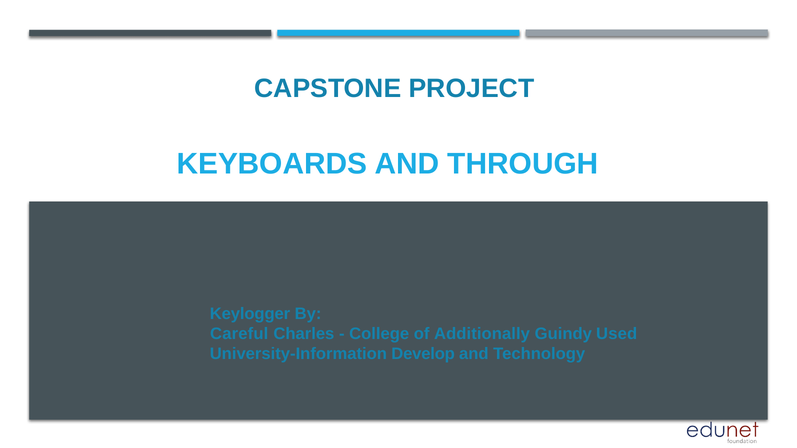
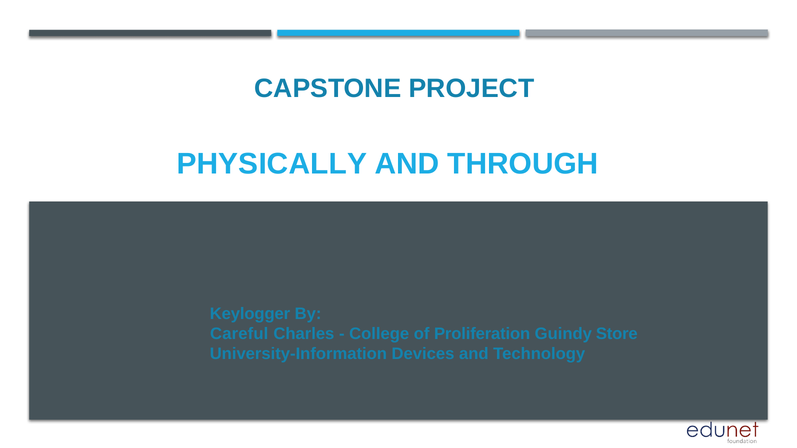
KEYBOARDS: KEYBOARDS -> PHYSICALLY
Additionally: Additionally -> Proliferation
Used: Used -> Store
Develop: Develop -> Devices
